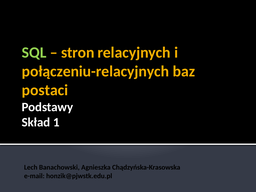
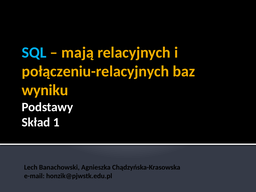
SQL colour: light green -> light blue
stron: stron -> mają
postaci: postaci -> wyniku
